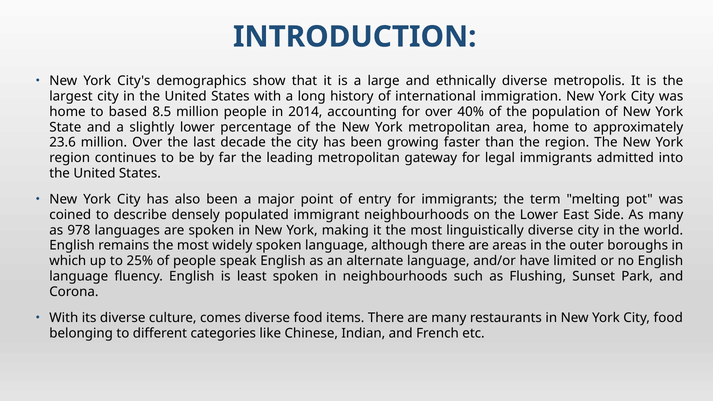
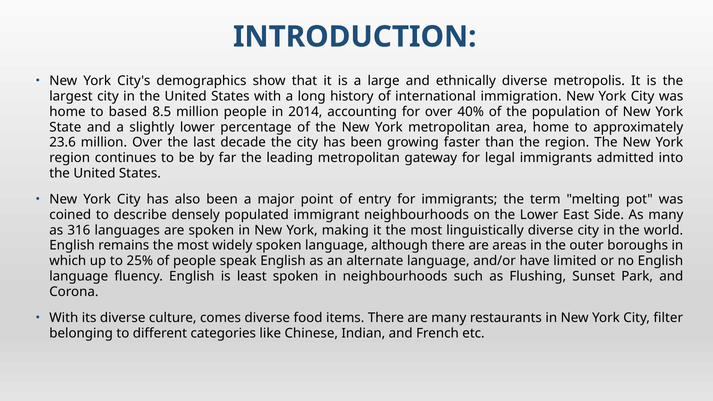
978: 978 -> 316
City food: food -> filter
